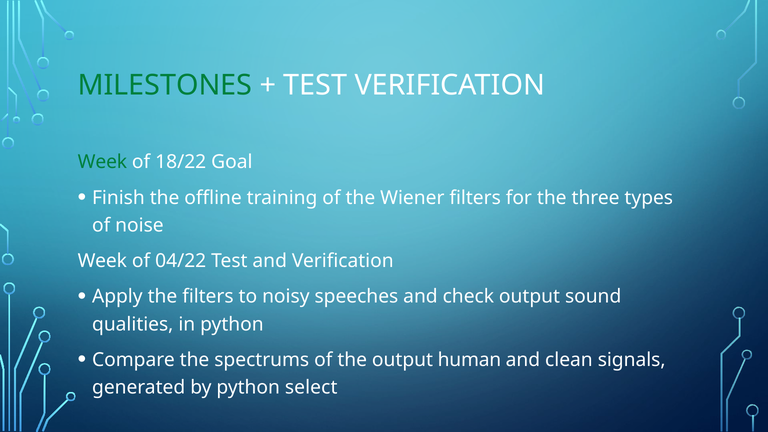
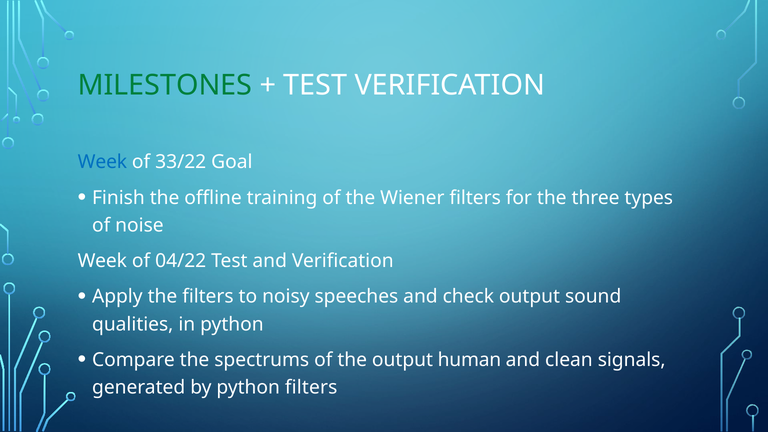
Week at (102, 162) colour: green -> blue
18/22: 18/22 -> 33/22
python select: select -> filters
